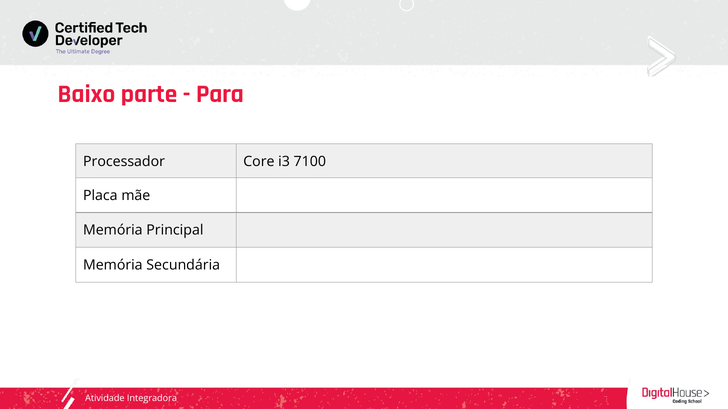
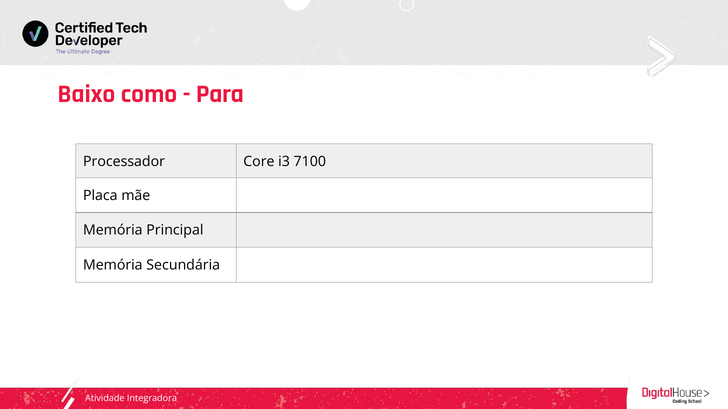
parte: parte -> como
